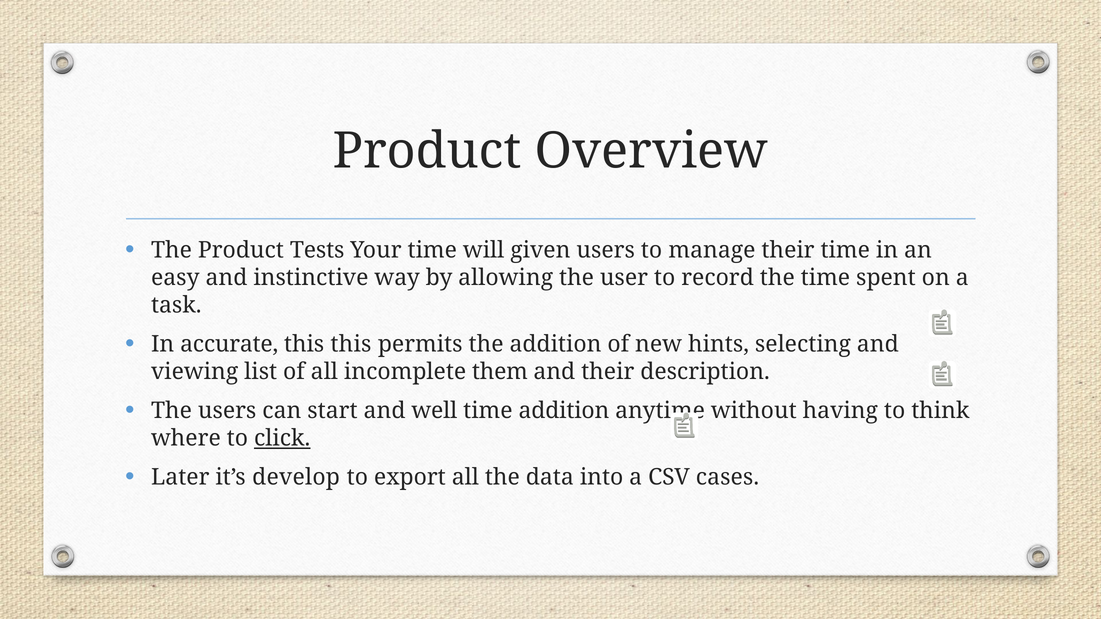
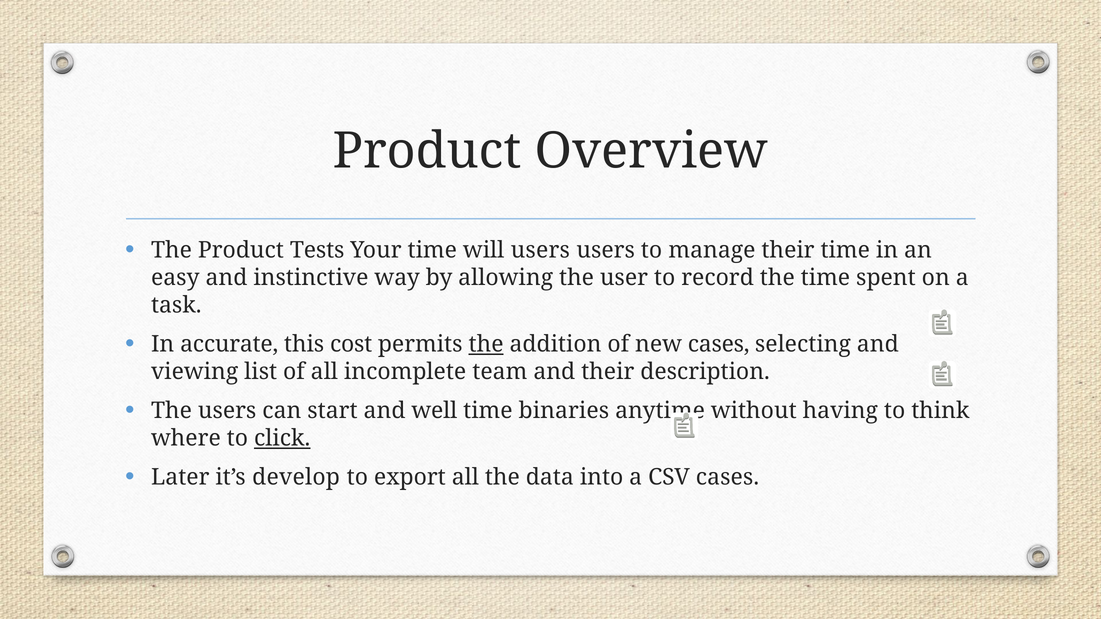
will given: given -> users
this this: this -> cost
the at (486, 345) underline: none -> present
new hints: hints -> cases
them: them -> team
time addition: addition -> binaries
